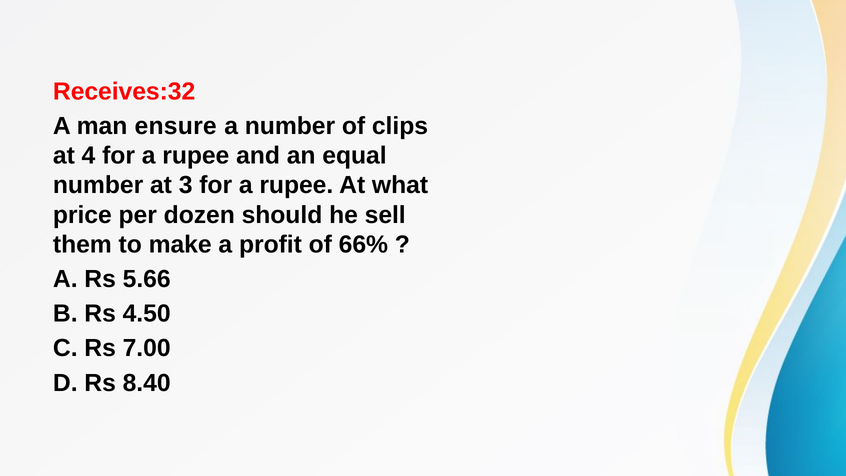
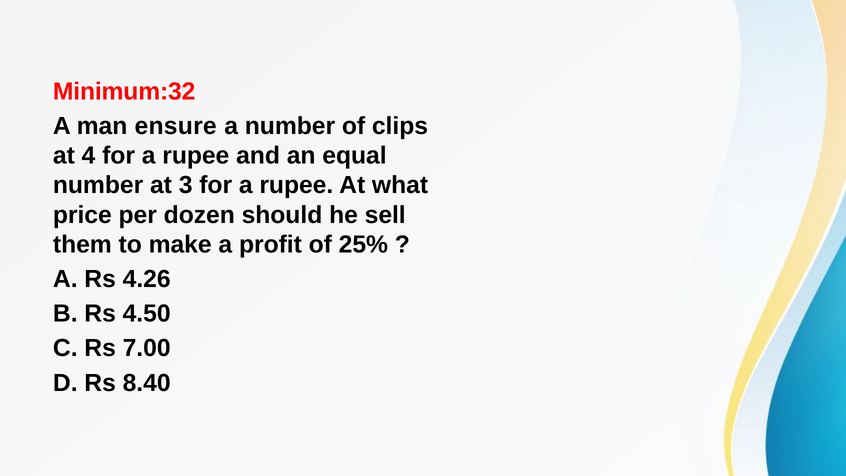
Receives:32: Receives:32 -> Minimum:32
66%: 66% -> 25%
5.66: 5.66 -> 4.26
